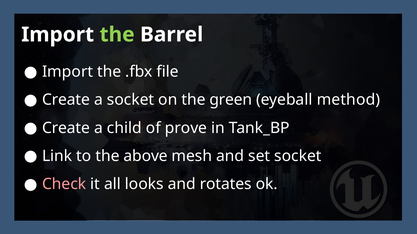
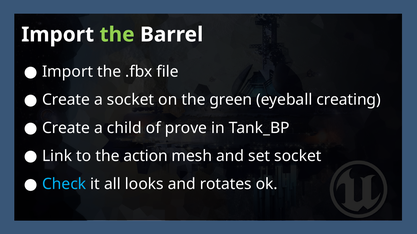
method: method -> creating
above: above -> action
Check colour: pink -> light blue
